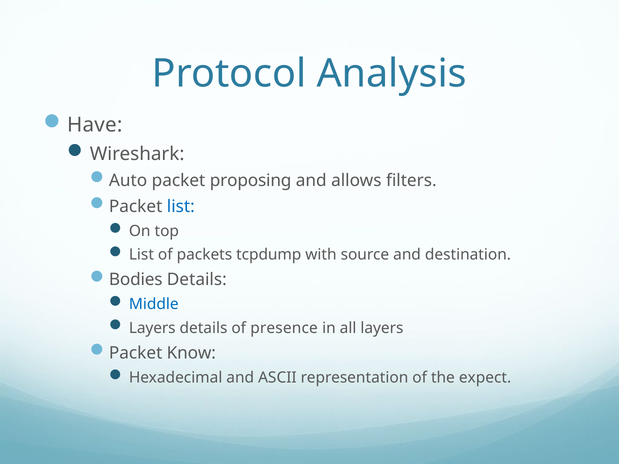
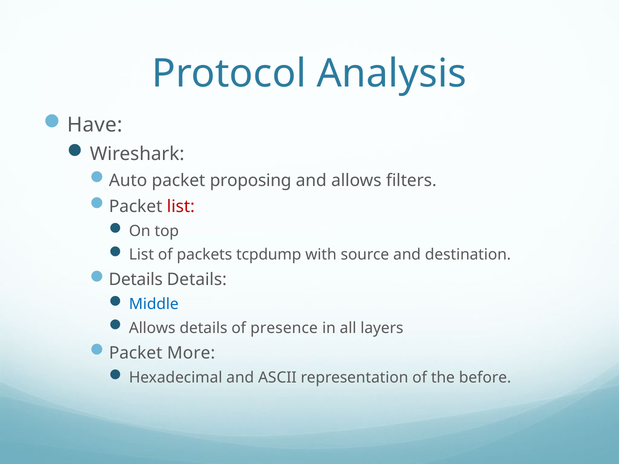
list at (181, 207) colour: blue -> red
Bodies at (136, 280): Bodies -> Details
Layers at (152, 328): Layers -> Allows
Know: Know -> More
expect: expect -> before
